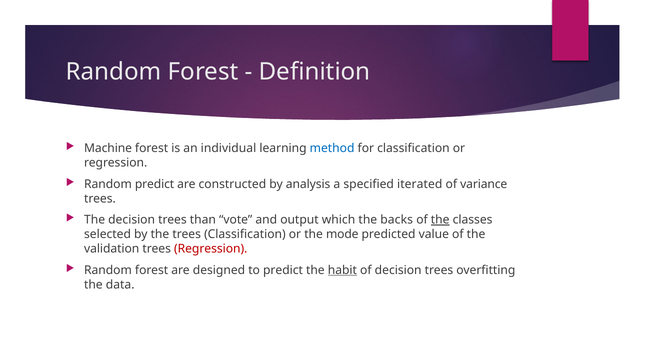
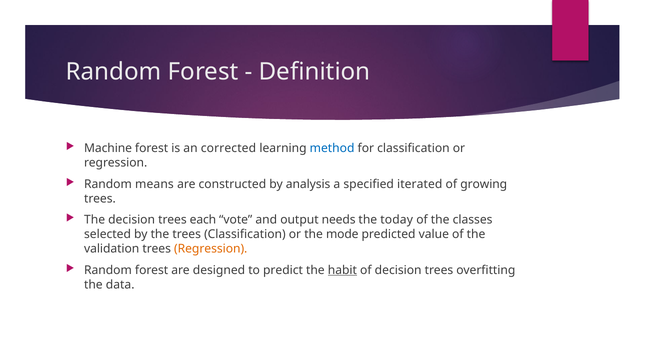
individual: individual -> corrected
Random predict: predict -> means
variance: variance -> growing
than: than -> each
which: which -> needs
backs: backs -> today
the at (440, 220) underline: present -> none
Regression at (211, 249) colour: red -> orange
